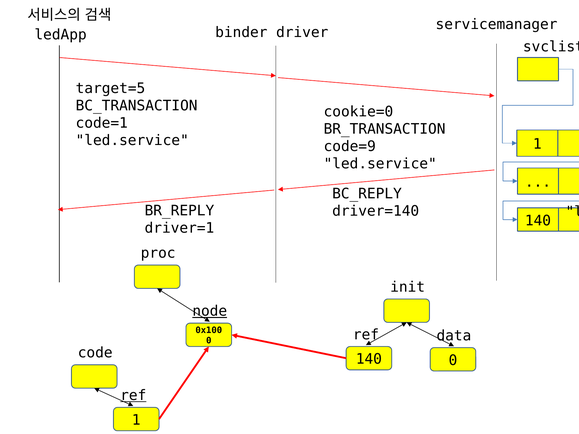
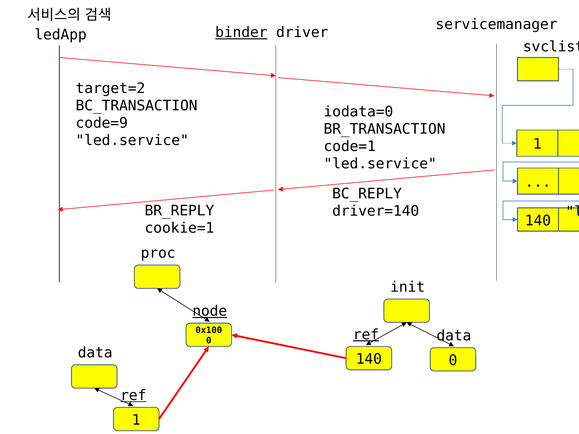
binder underline: none -> present
target=5: target=5 -> target=2
cookie=0: cookie=0 -> iodata=0
code=1: code=1 -> code=9
code=9: code=9 -> code=1
driver=1: driver=1 -> cookie=1
ref at (366, 335) underline: none -> present
code at (95, 353): code -> data
